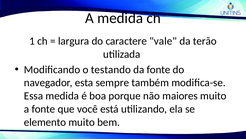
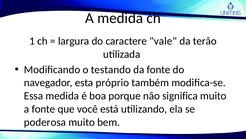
sempre: sempre -> próprio
maiores: maiores -> significa
elemento: elemento -> poderosa
